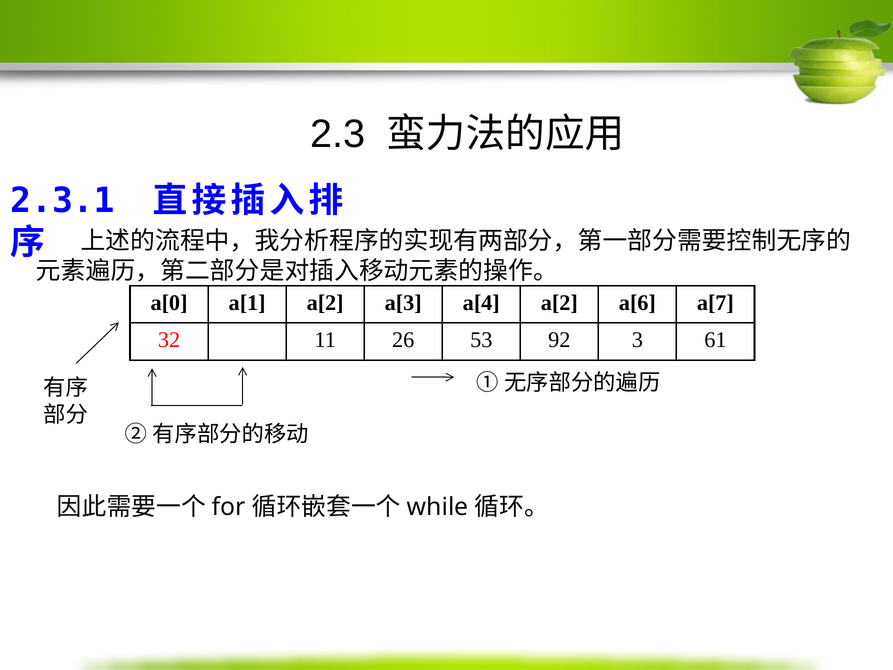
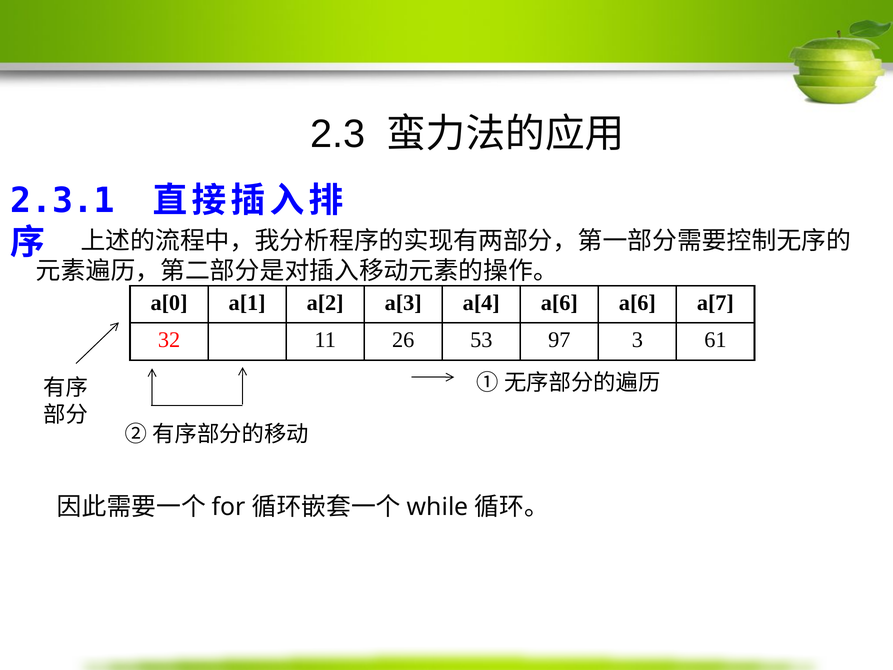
a[4 a[2: a[2 -> a[6
92: 92 -> 97
